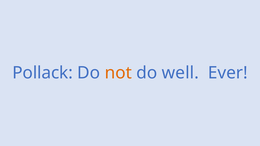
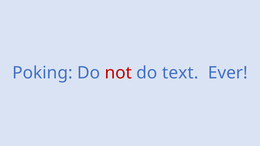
Pollack: Pollack -> Poking
not colour: orange -> red
well: well -> text
